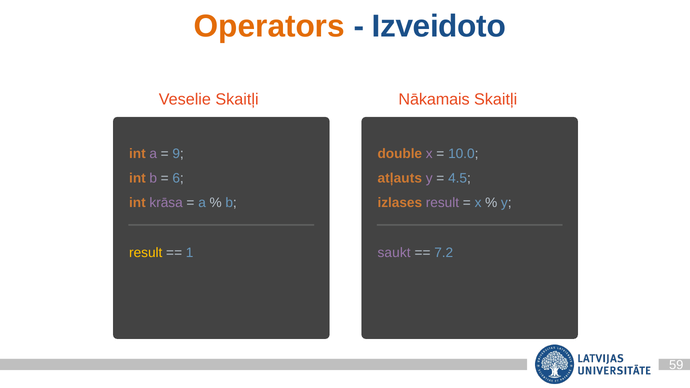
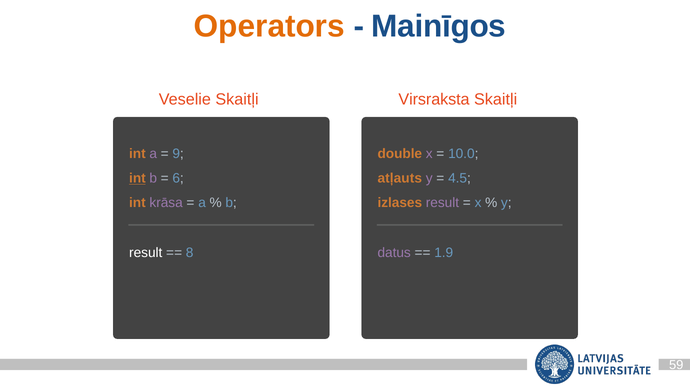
Izveidoto: Izveidoto -> Mainīgos
Nākamais: Nākamais -> Virsraksta
int at (137, 178) underline: none -> present
result at (146, 253) colour: yellow -> white
1: 1 -> 8
saukt: saukt -> datus
7.2: 7.2 -> 1.9
